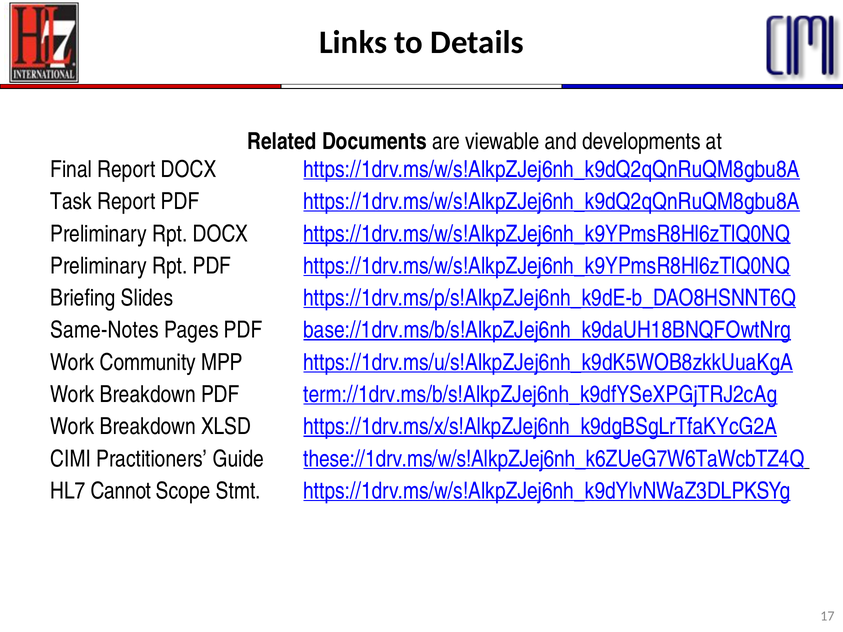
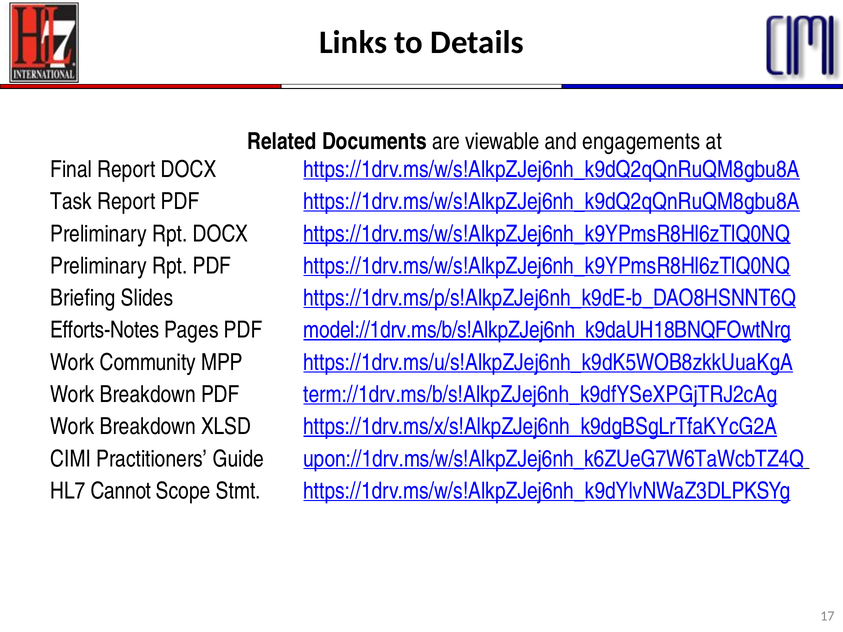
developments: developments -> engagements
Same-Notes: Same-Notes -> Efforts-Notes
base://1drv.ms/b/s!AlkpZJej6nh_k9daUH18BNQFOwtNrg: base://1drv.ms/b/s!AlkpZJej6nh_k9daUH18BNQFOwtNrg -> model://1drv.ms/b/s!AlkpZJej6nh_k9daUH18BNQFOwtNrg
these://1drv.ms/w/s!AlkpZJej6nh_k6ZUeG7W6TaWcbTZ4Q: these://1drv.ms/w/s!AlkpZJej6nh_k6ZUeG7W6TaWcbTZ4Q -> upon://1drv.ms/w/s!AlkpZJej6nh_k6ZUeG7W6TaWcbTZ4Q
